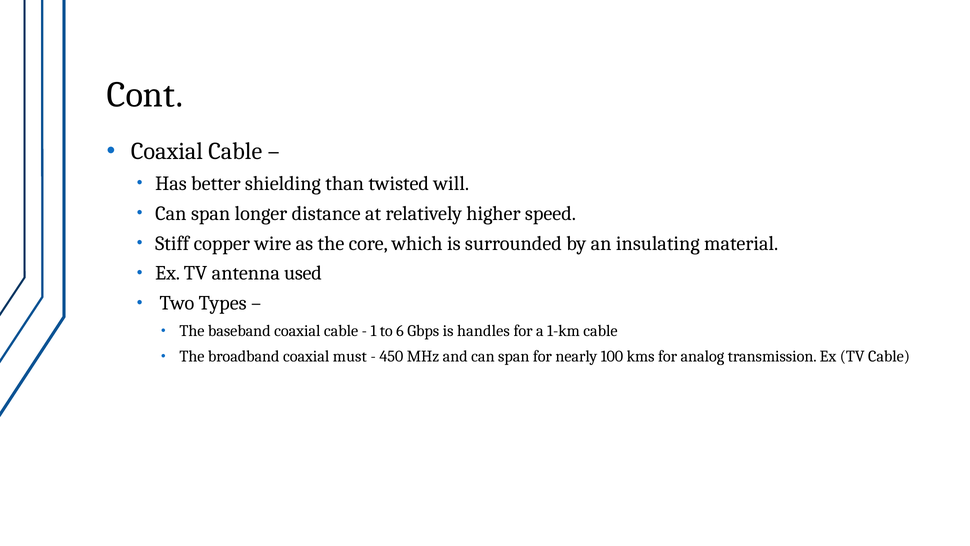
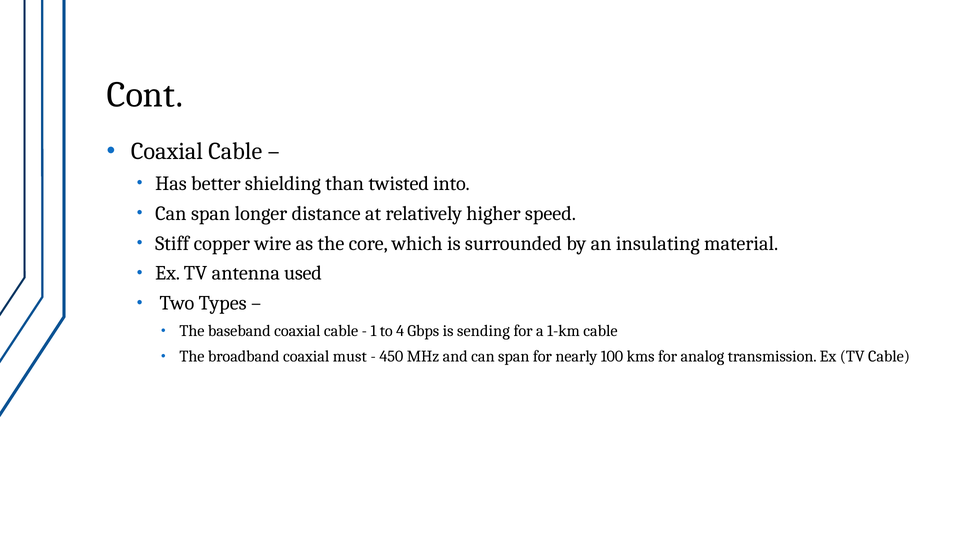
will: will -> into
6: 6 -> 4
handles: handles -> sending
